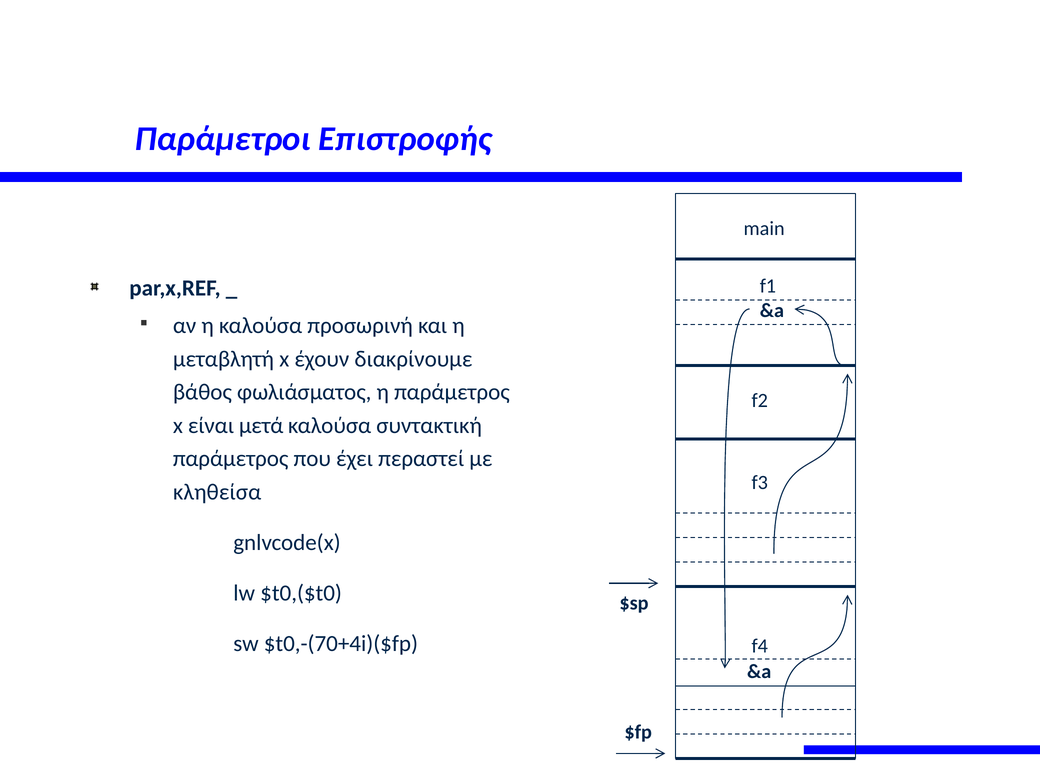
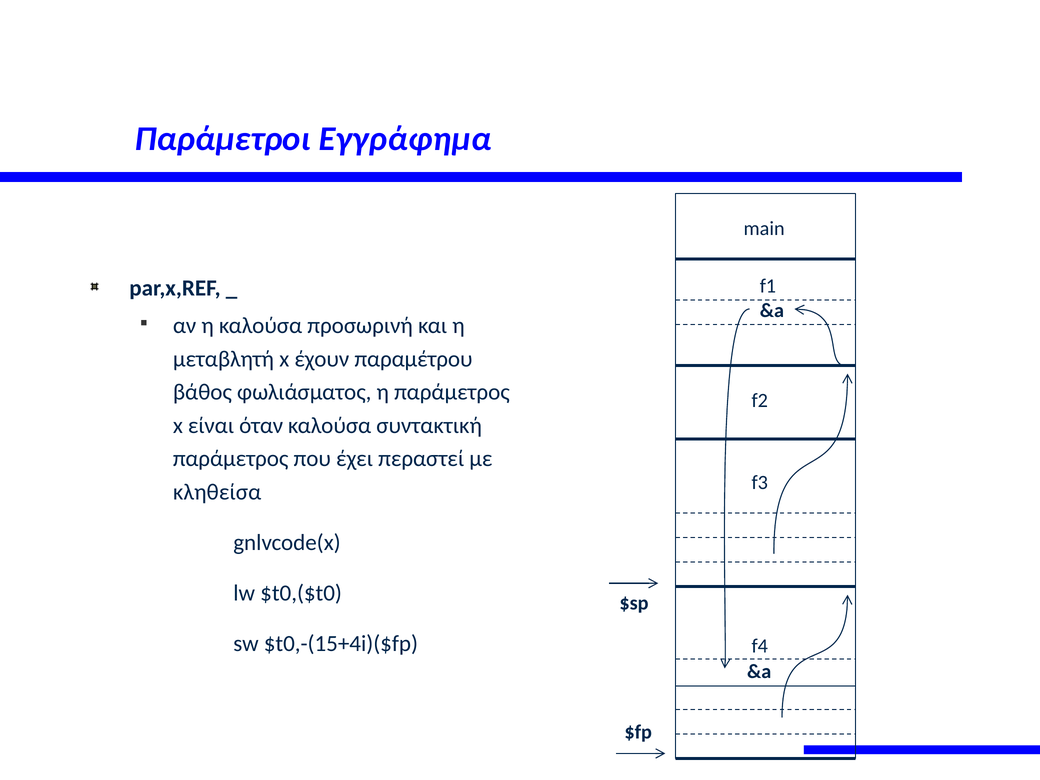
Επιστροφής: Επιστροφής -> Εγγράφημα
διακρίνουμε: διακρίνουμε -> παραμέτρου
μετά: μετά -> όταν
$t0,-(70+4i)($fp: $t0,-(70+4i)($fp -> $t0,-(15+4i)($fp
